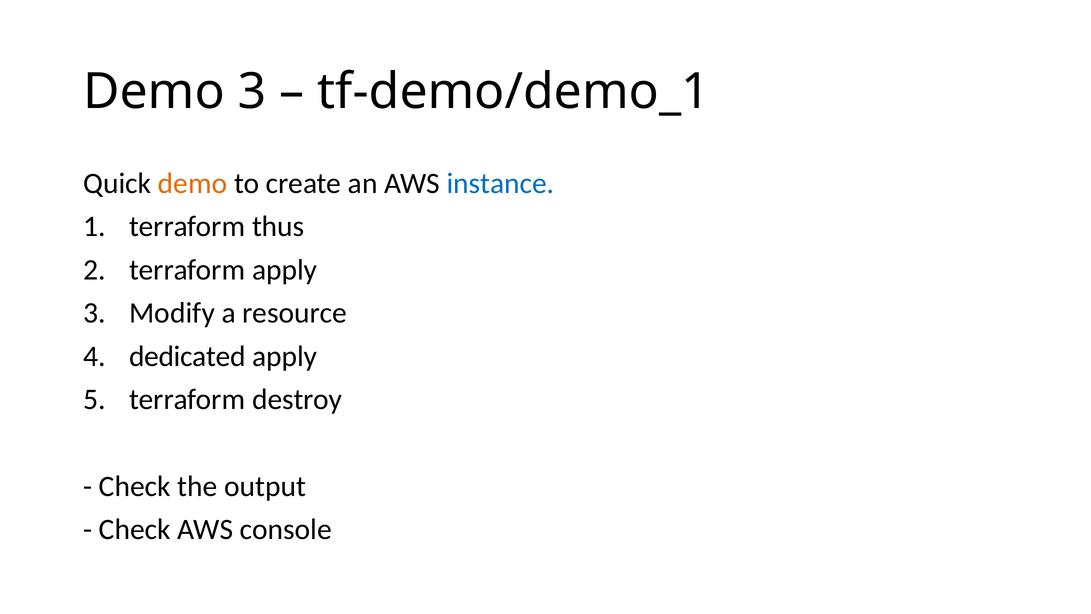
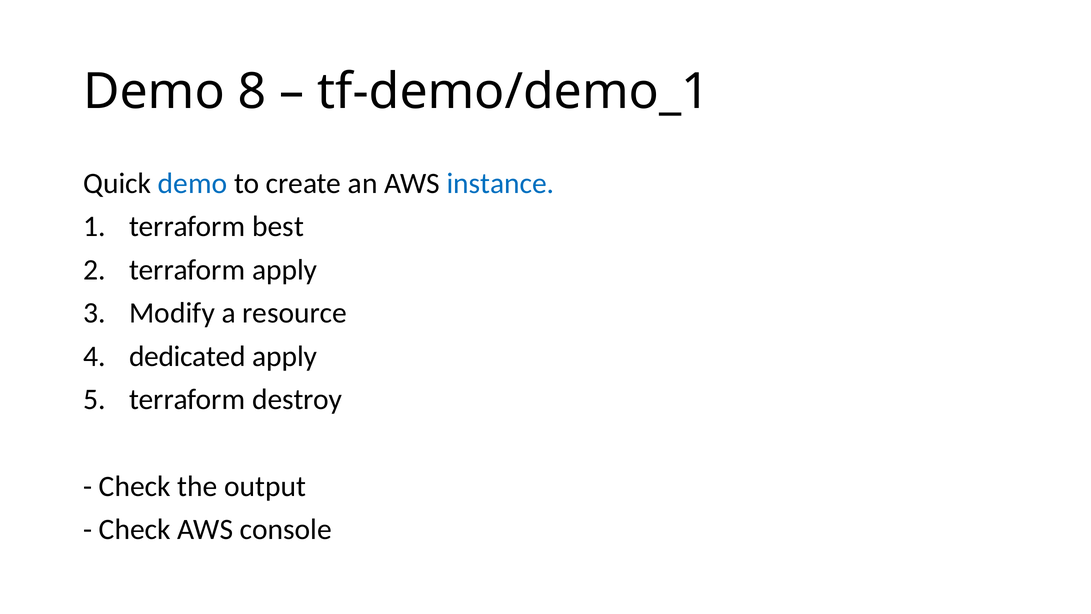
Demo 3: 3 -> 8
demo at (193, 183) colour: orange -> blue
thus: thus -> best
